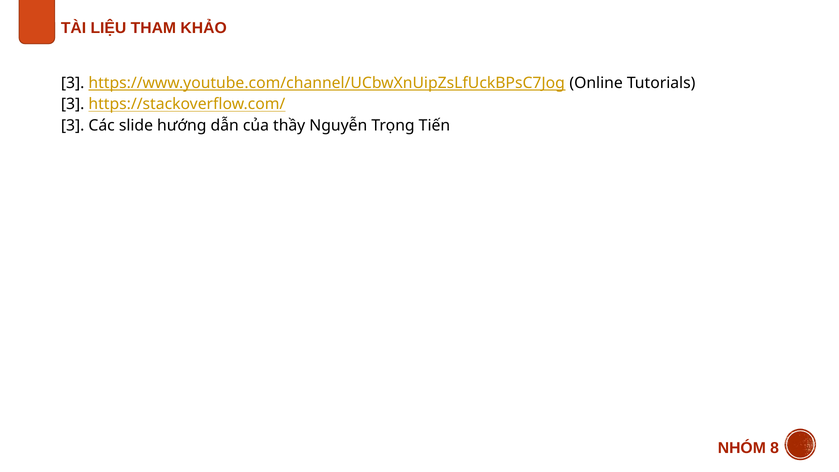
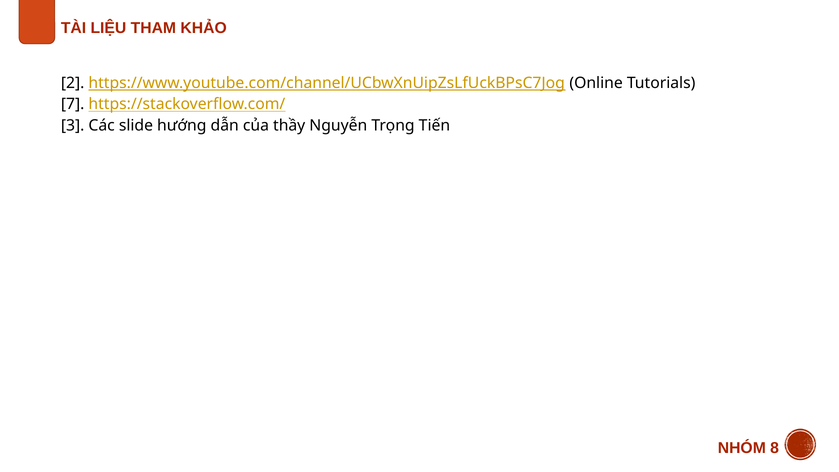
3 at (73, 83): 3 -> 2
3 at (73, 104): 3 -> 7
